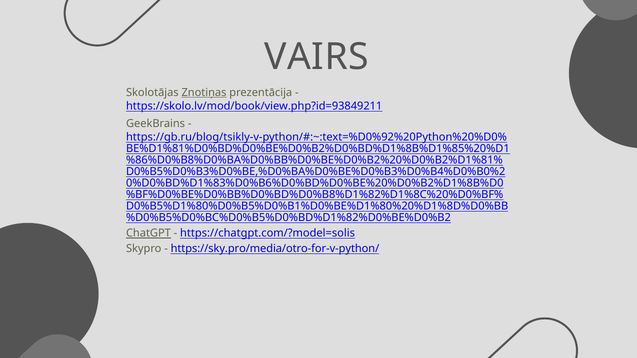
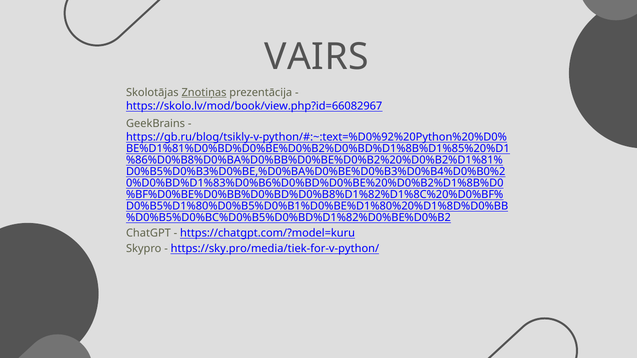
https://skolo.lv/mod/book/view.php?id=93849211: https://skolo.lv/mod/book/view.php?id=93849211 -> https://skolo.lv/mod/book/view.php?id=66082967
ChatGPT underline: present -> none
https://chatgpt.com/?model=solis: https://chatgpt.com/?model=solis -> https://chatgpt.com/?model=kuru
https://sky.pro/media/otro-for-v-python/: https://sky.pro/media/otro-for-v-python/ -> https://sky.pro/media/tiek-for-v-python/
